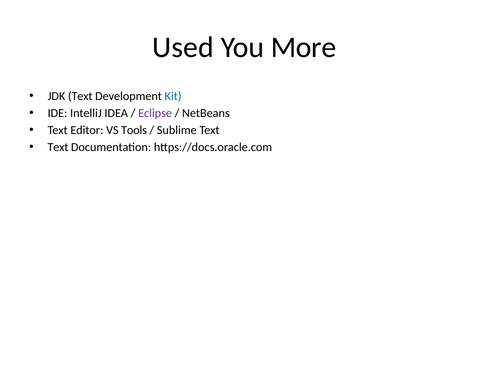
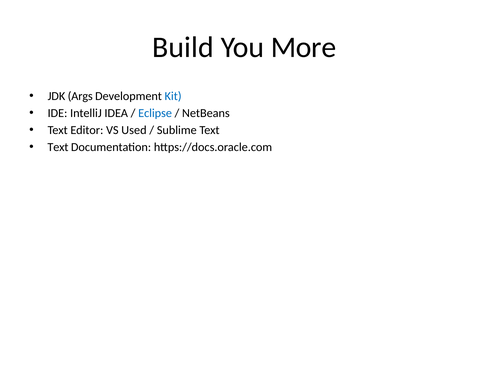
Used: Used -> Build
JDK Text: Text -> Args
Eclipse colour: purple -> blue
Tools: Tools -> Used
